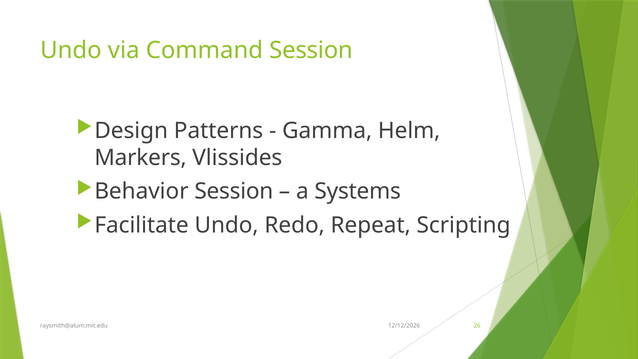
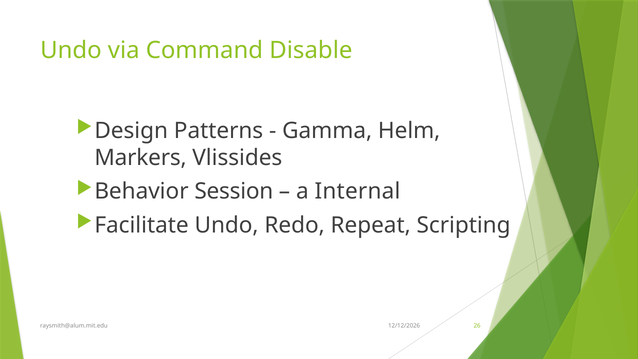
Command Session: Session -> Disable
Systems: Systems -> Internal
